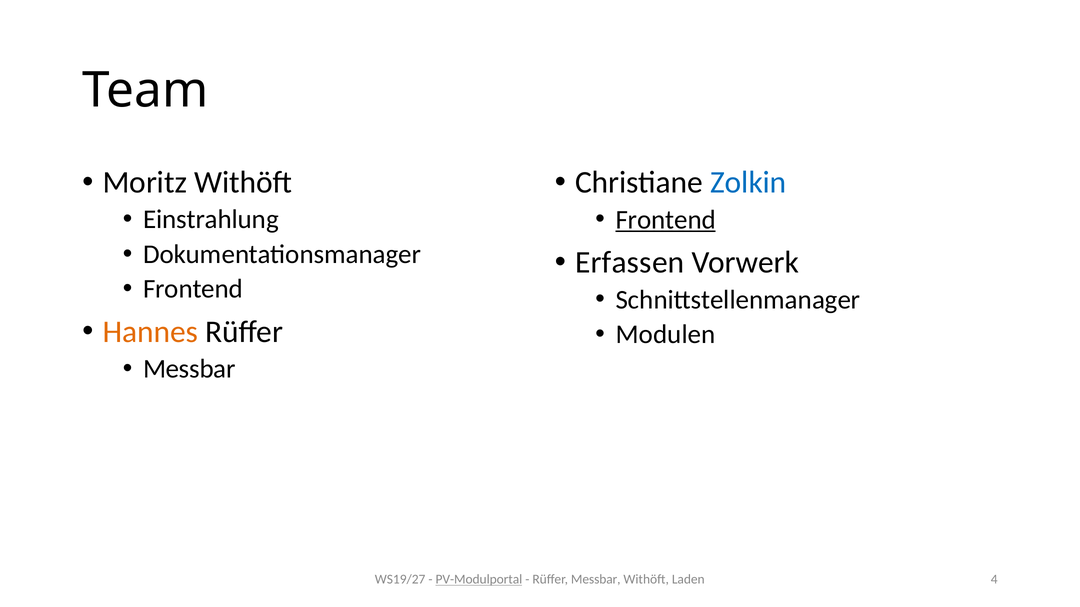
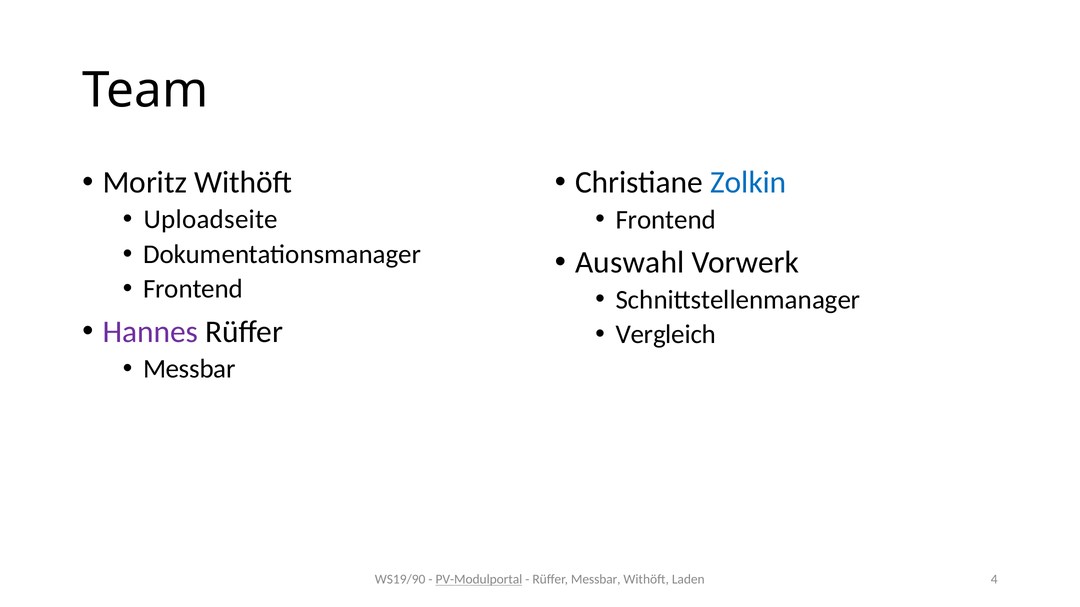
Einstrahlung: Einstrahlung -> Uploadseite
Frontend at (666, 220) underline: present -> none
Erfassen: Erfassen -> Auswahl
Hannes colour: orange -> purple
Modulen: Modulen -> Vergleich
WS19/27: WS19/27 -> WS19/90
